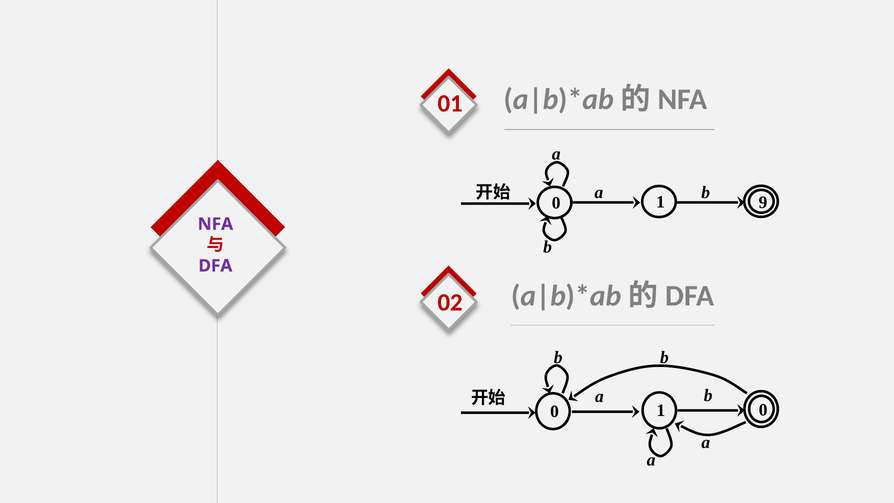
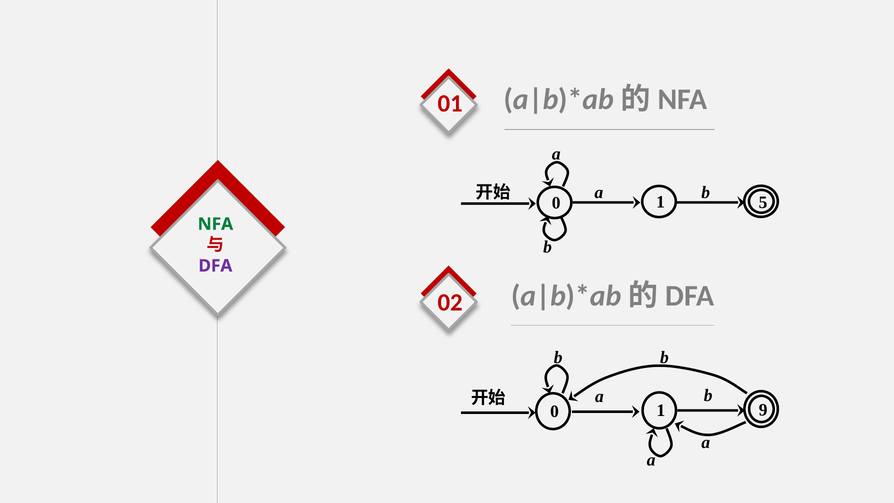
9: 9 -> 5
NFA colour: purple -> green
1 0: 0 -> 9
